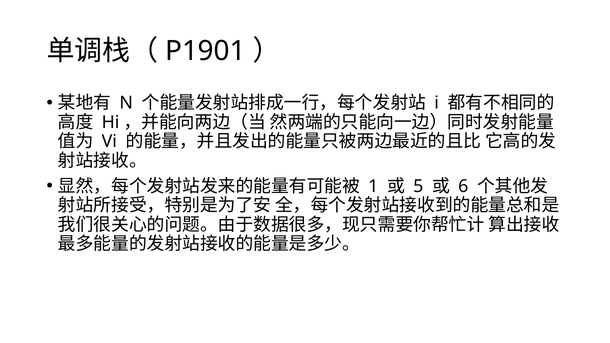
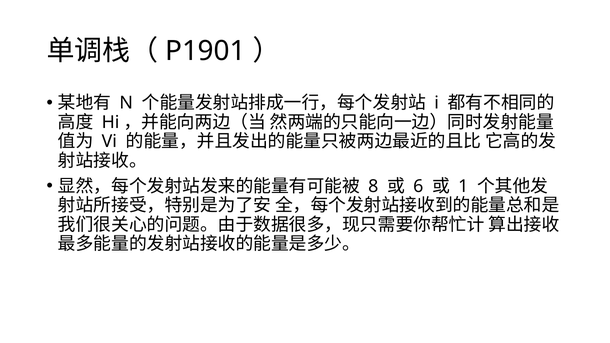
1: 1 -> 8
5: 5 -> 6
6: 6 -> 1
